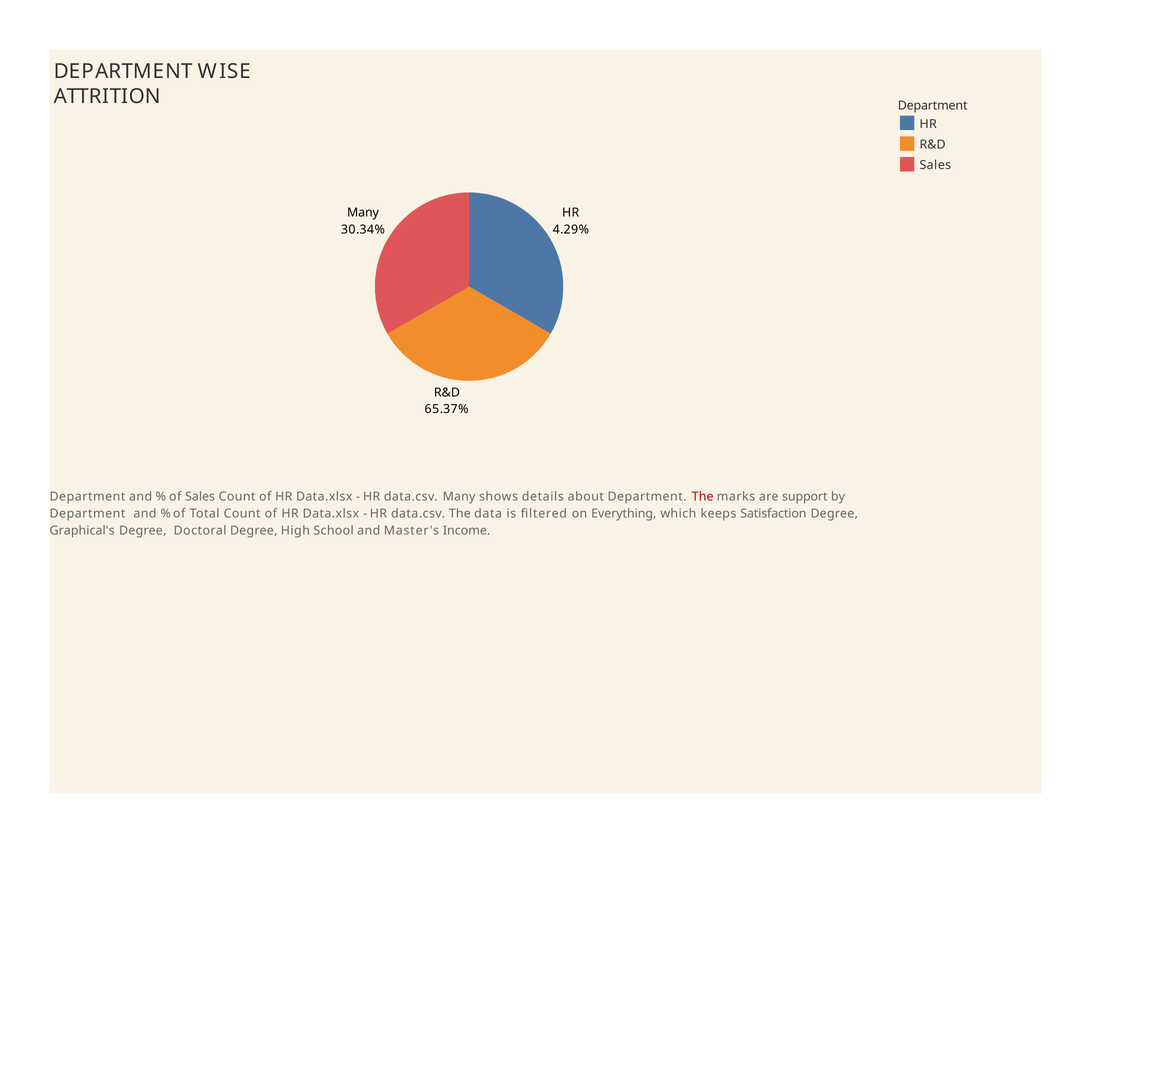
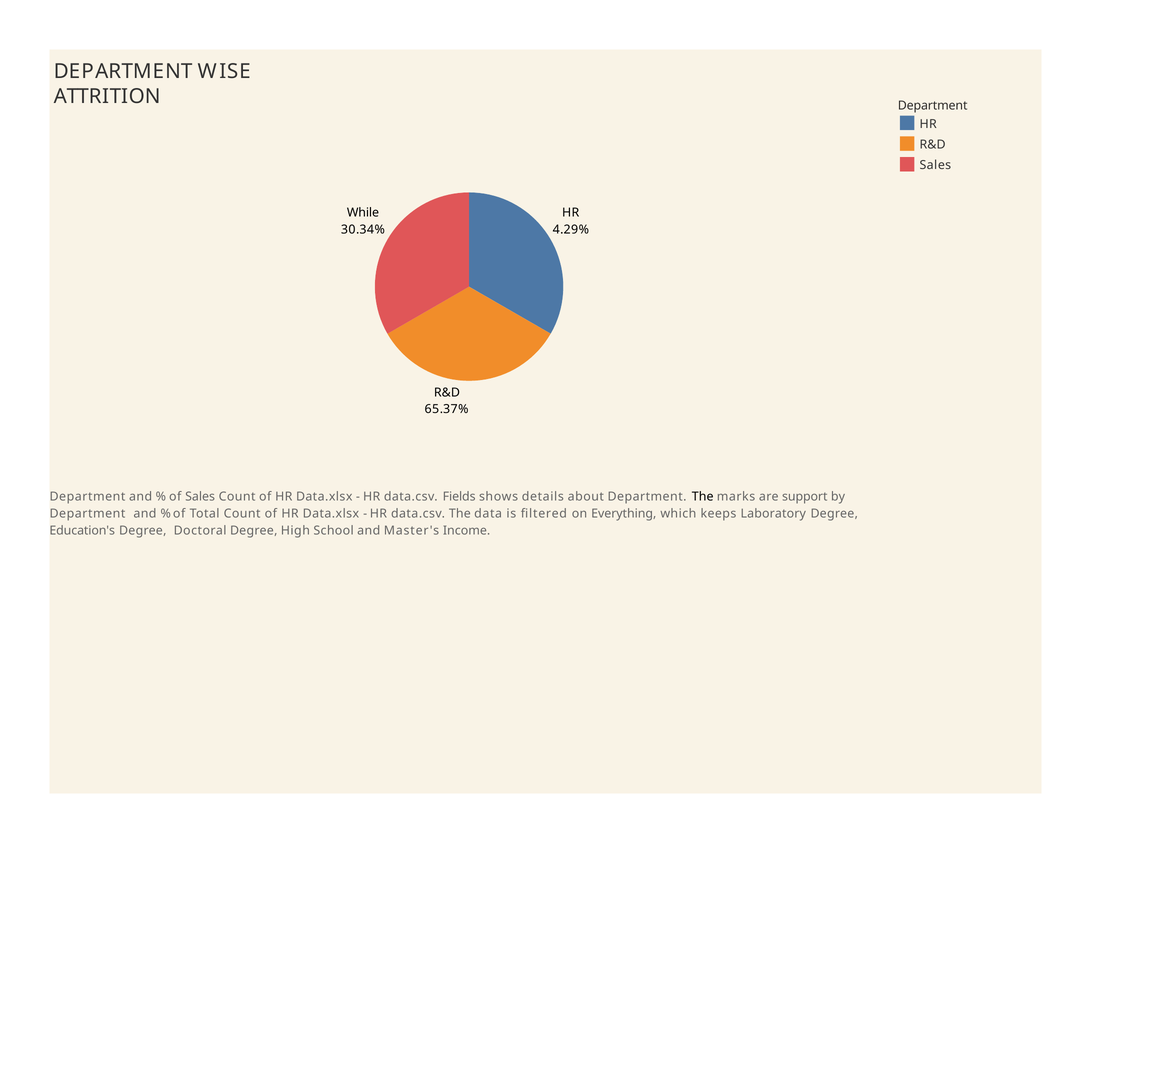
Many at (363, 213): Many -> While
data.csv Many: Many -> Fields
The at (703, 497) colour: red -> black
Satisfaction: Satisfaction -> Laboratory
Graphical's: Graphical's -> Education's
